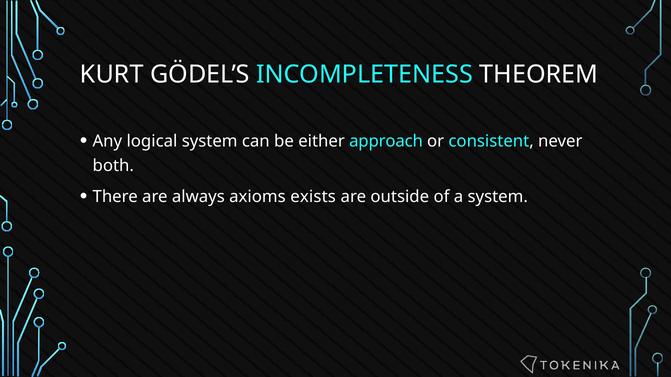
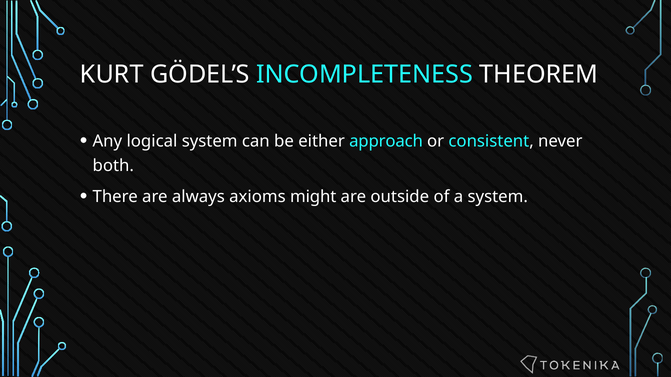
exists: exists -> might
